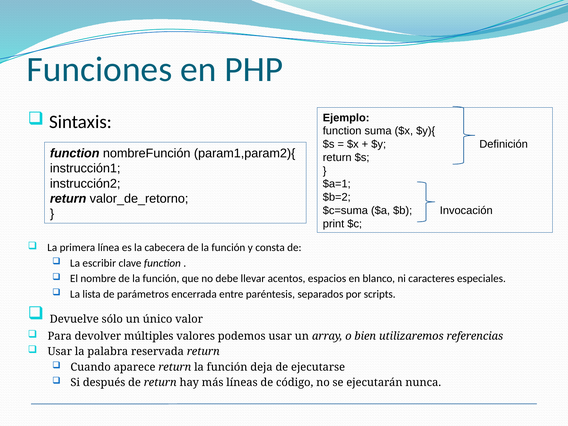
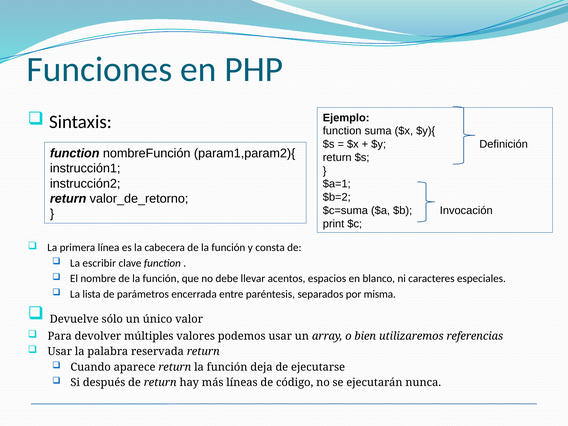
scripts: scripts -> misma
